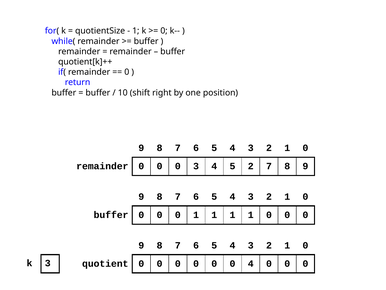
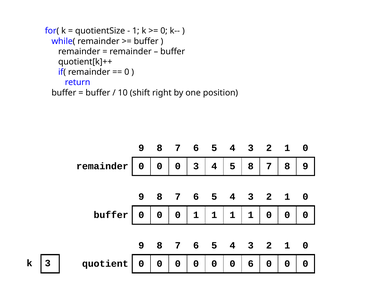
5 2: 2 -> 8
0 4: 4 -> 6
